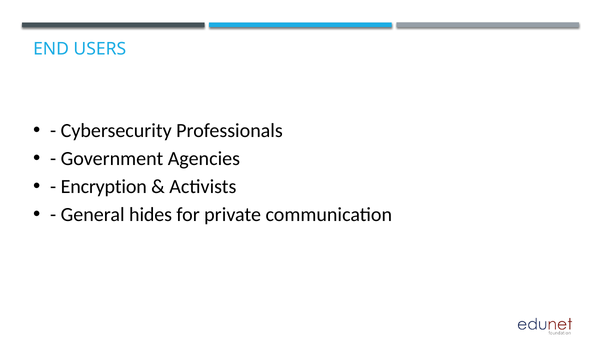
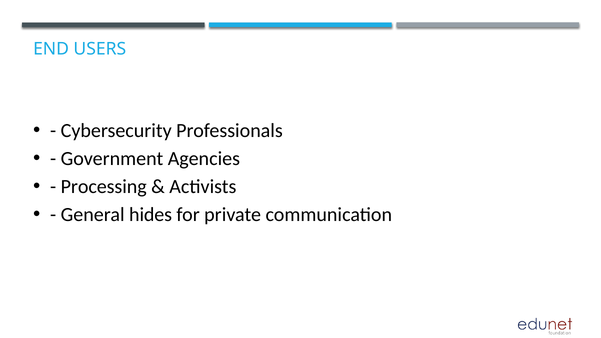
Encryption: Encryption -> Processing
